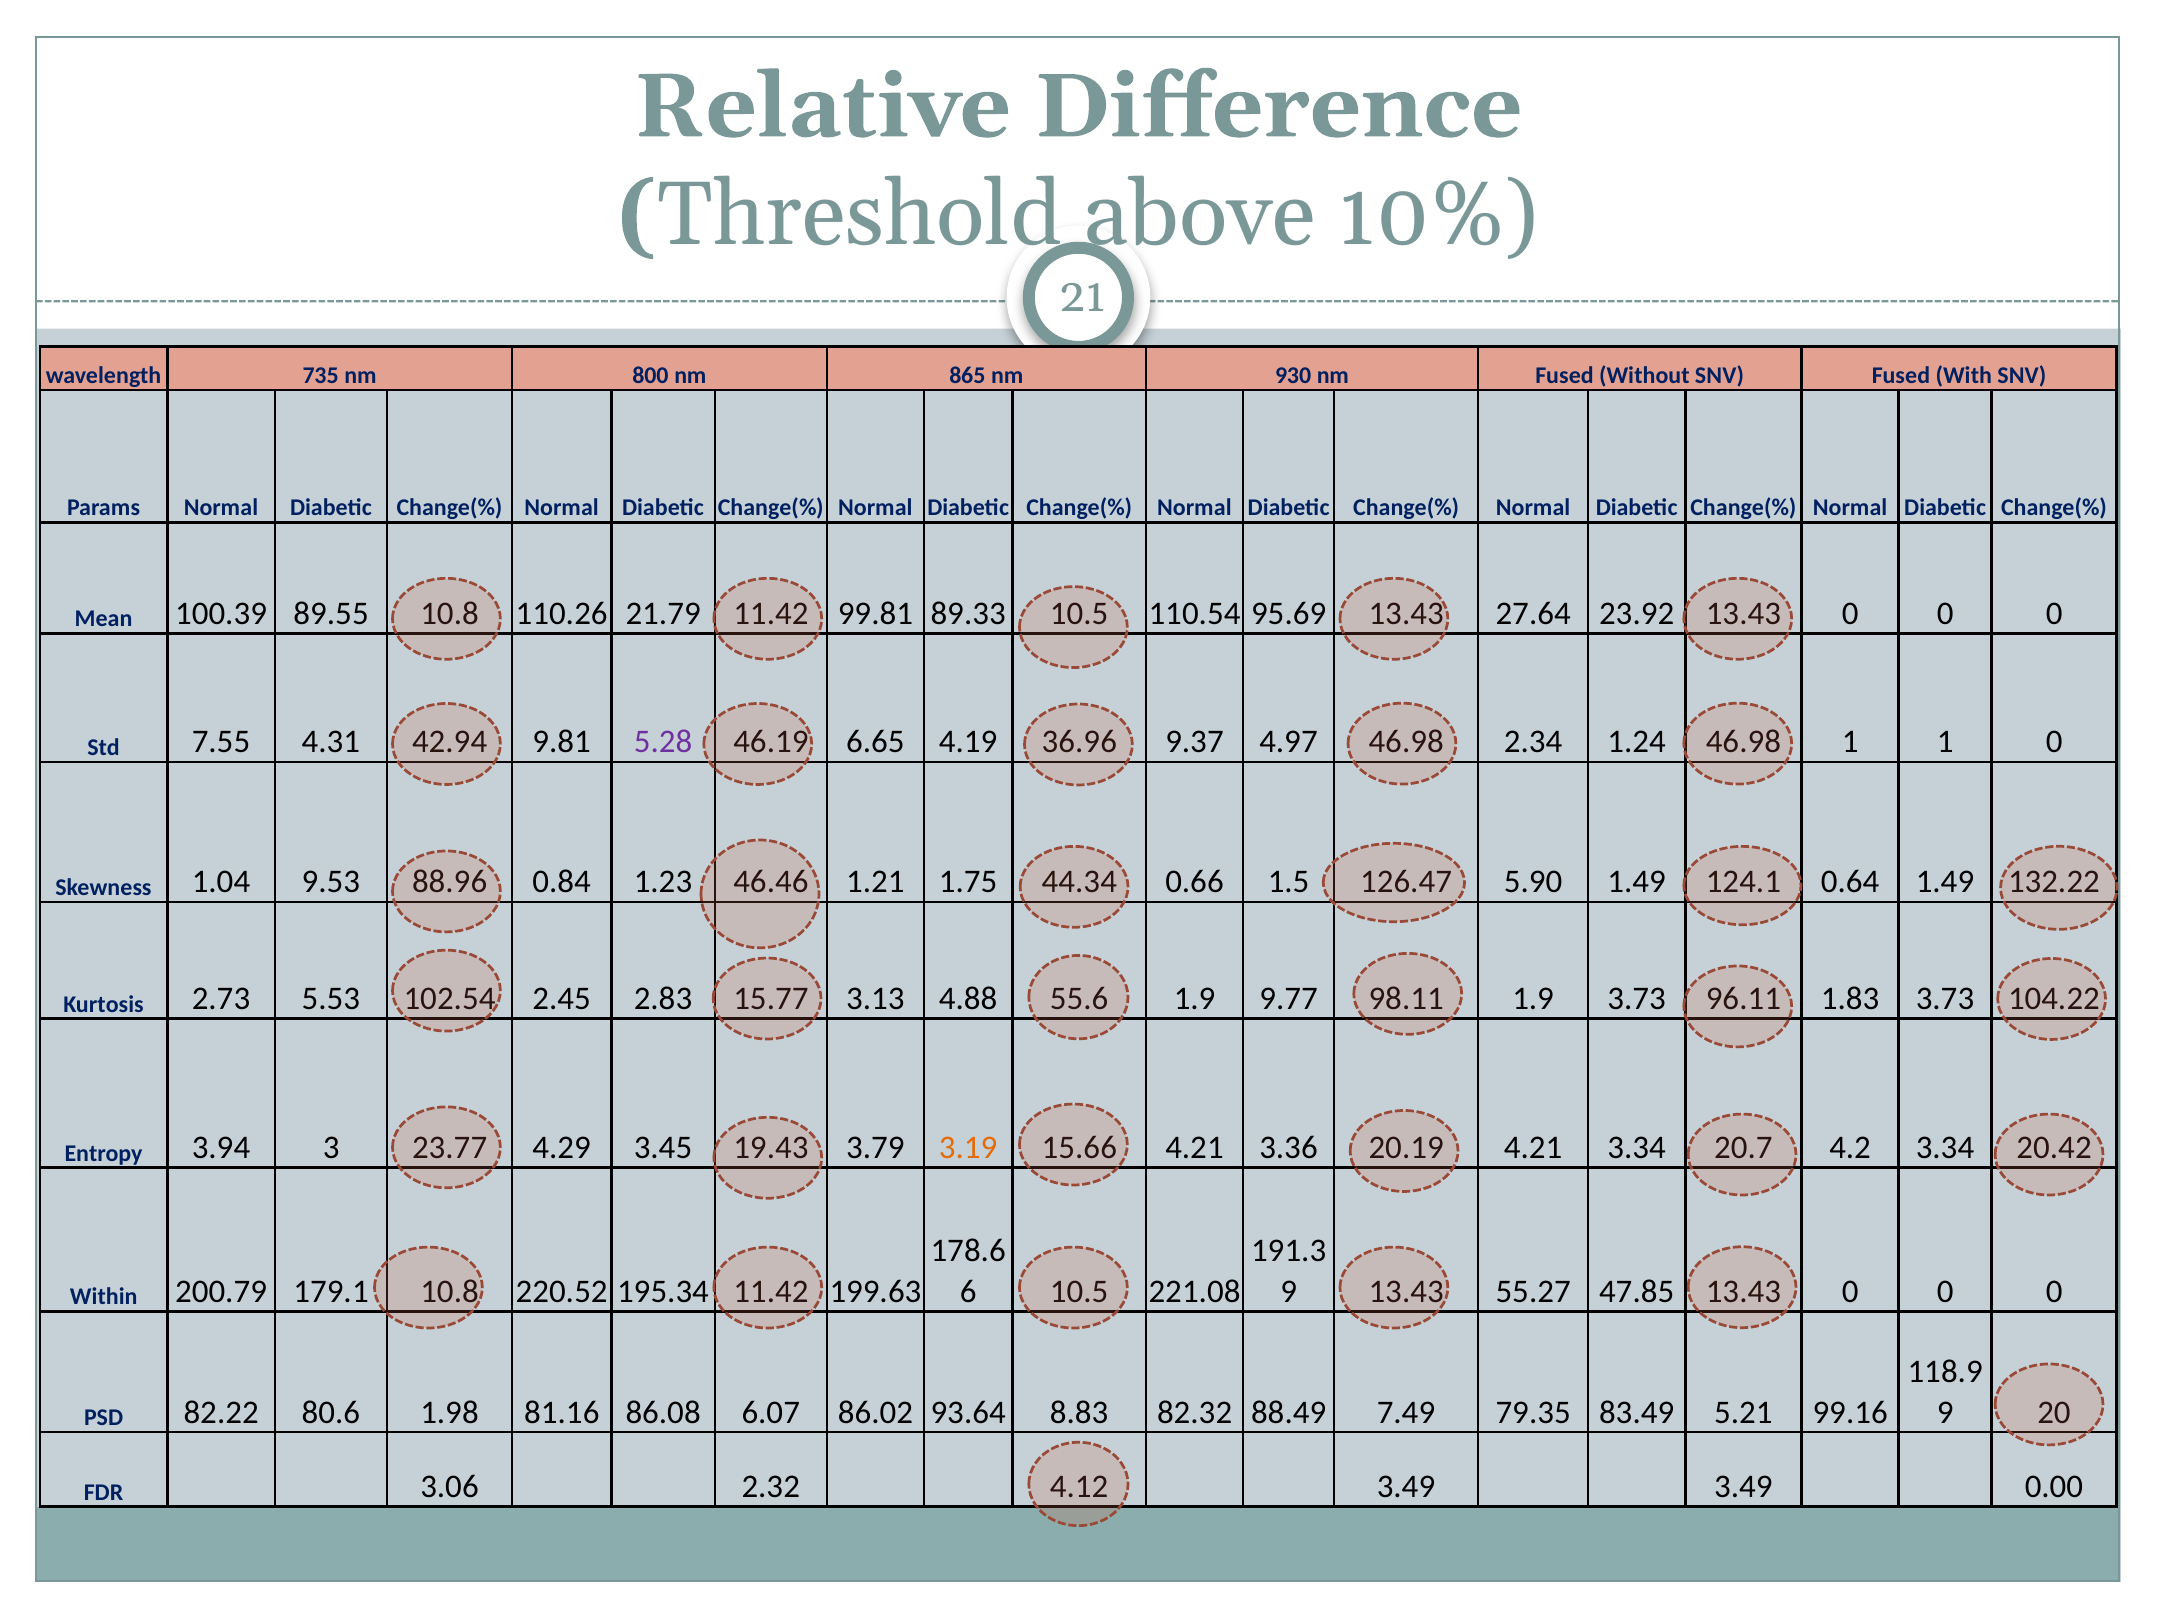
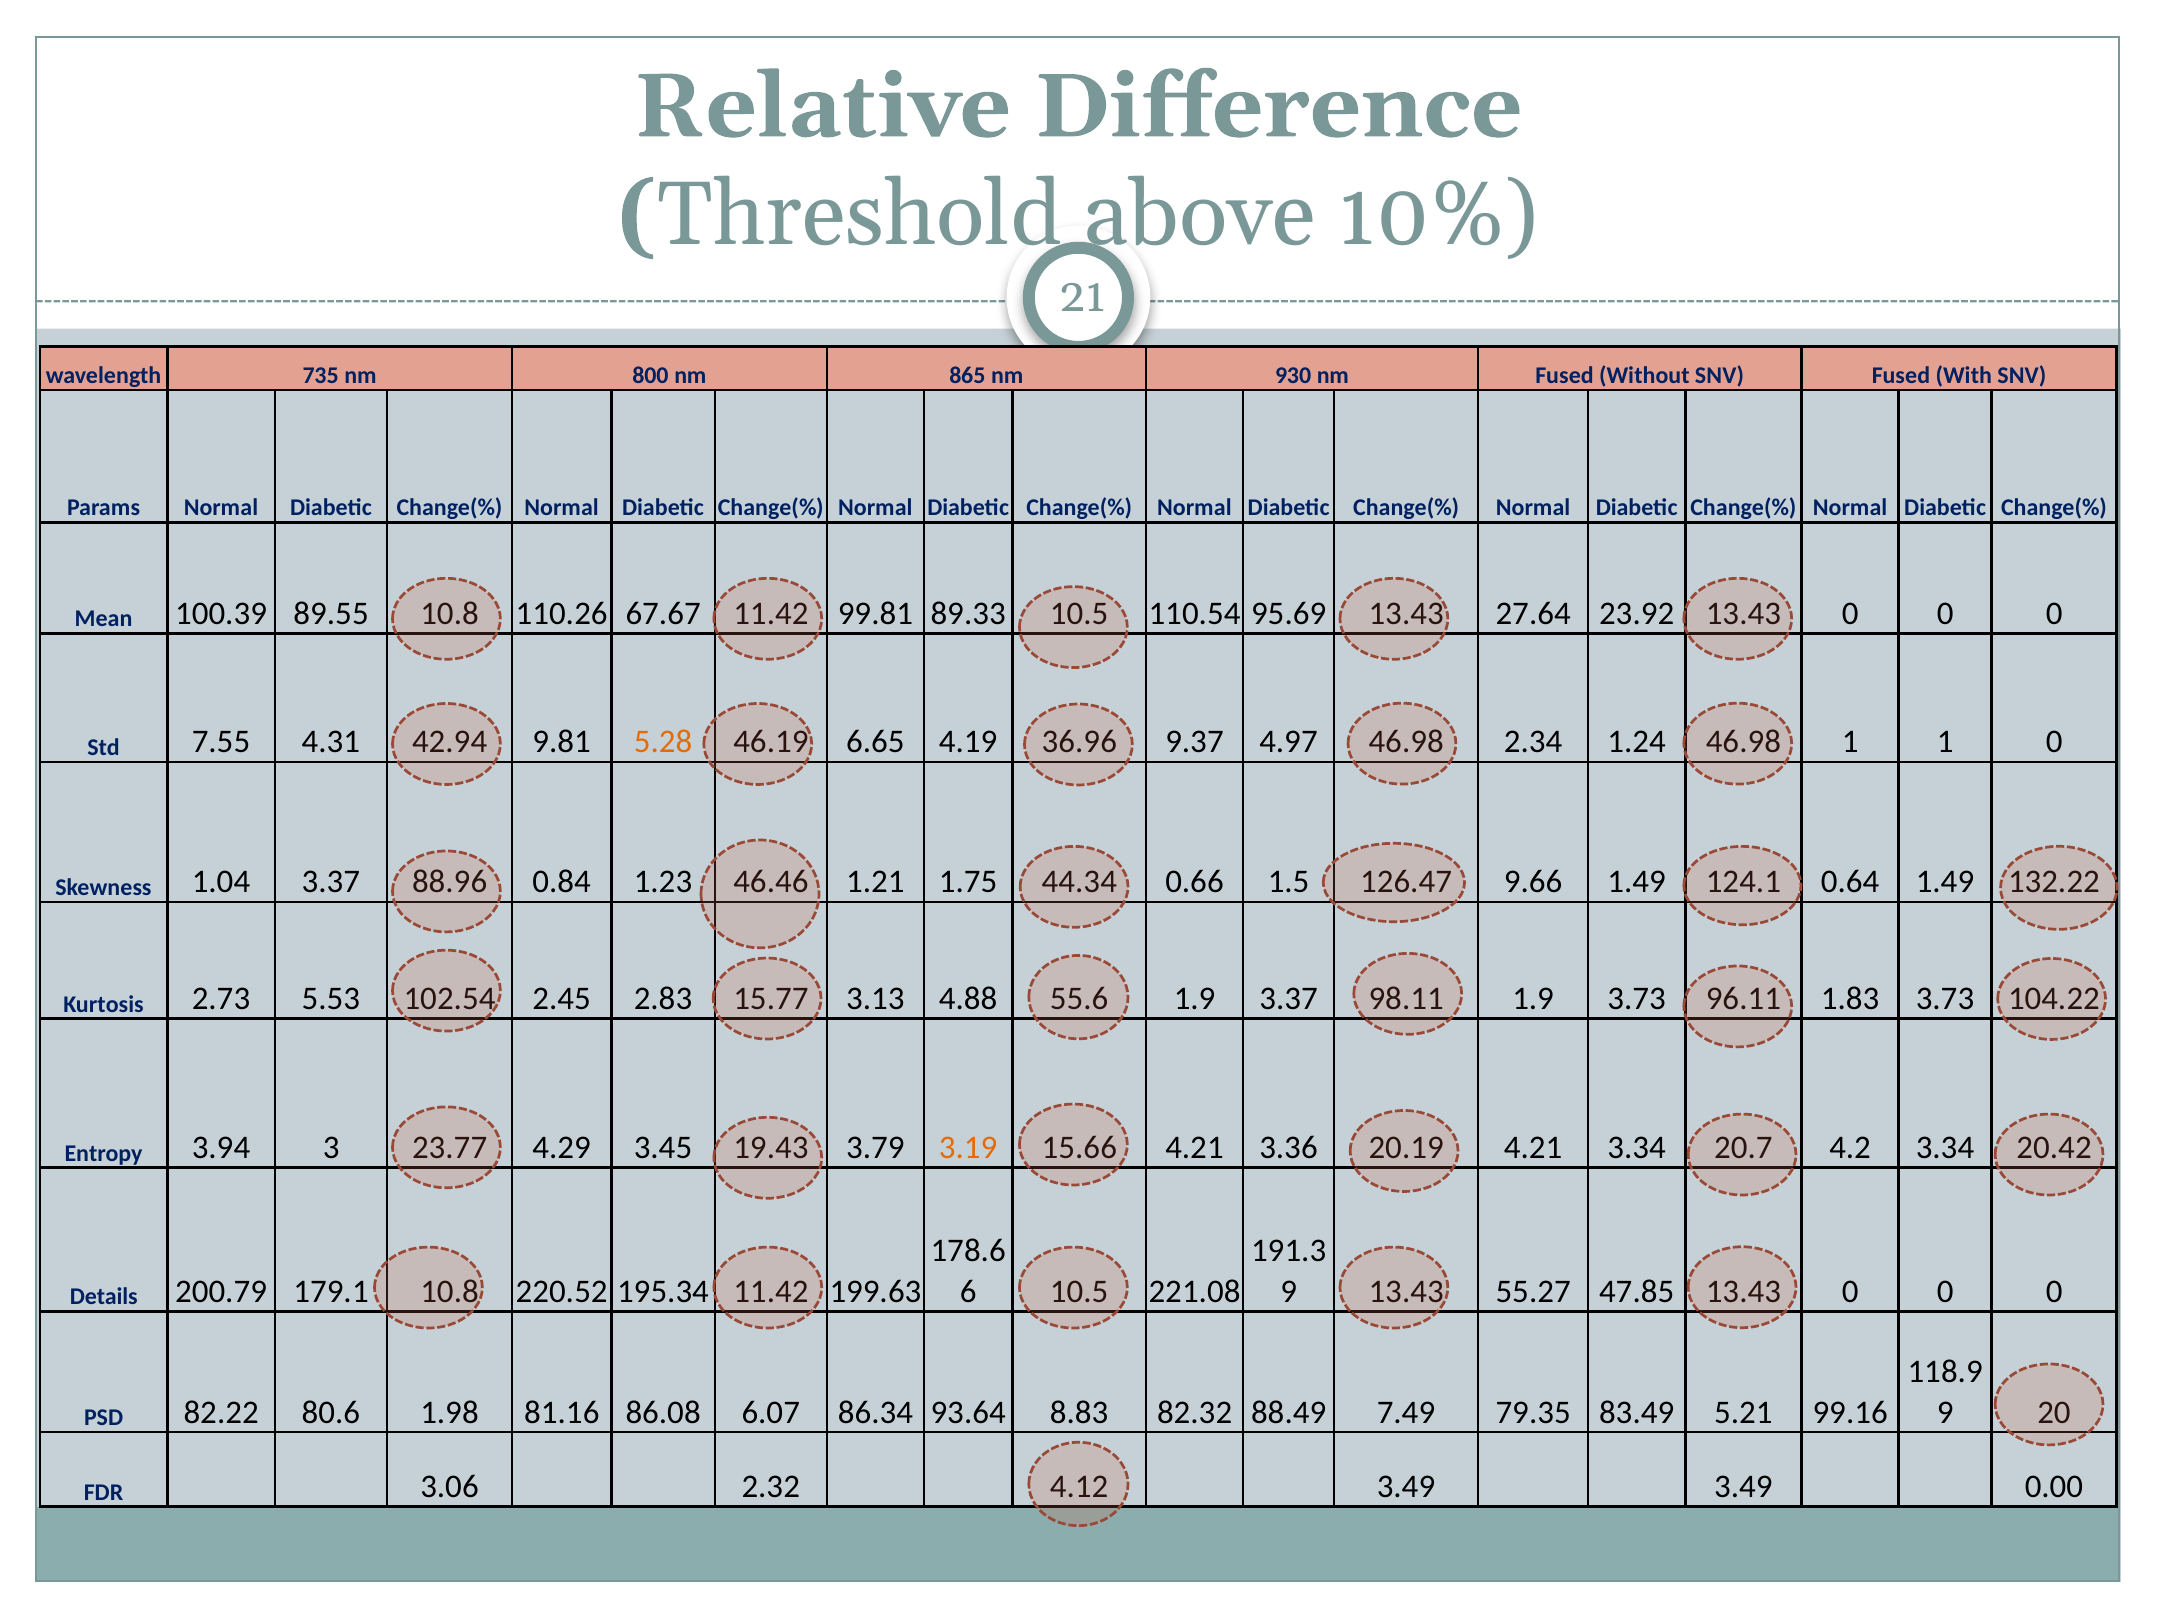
21.79: 21.79 -> 67.67
5.28 colour: purple -> orange
1.04 9.53: 9.53 -> 3.37
5.90: 5.90 -> 9.66
1.9 9.77: 9.77 -> 3.37
Within: Within -> Details
86.02: 86.02 -> 86.34
